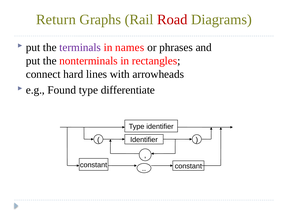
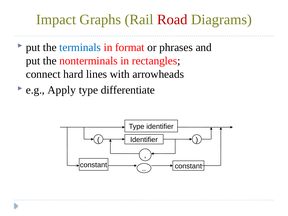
Return: Return -> Impact
terminals colour: purple -> blue
names: names -> format
Found: Found -> Apply
